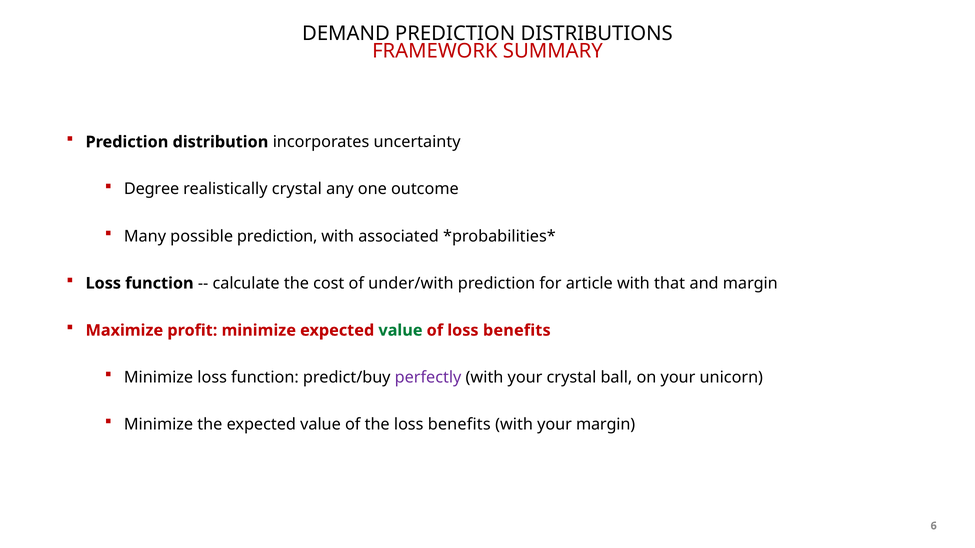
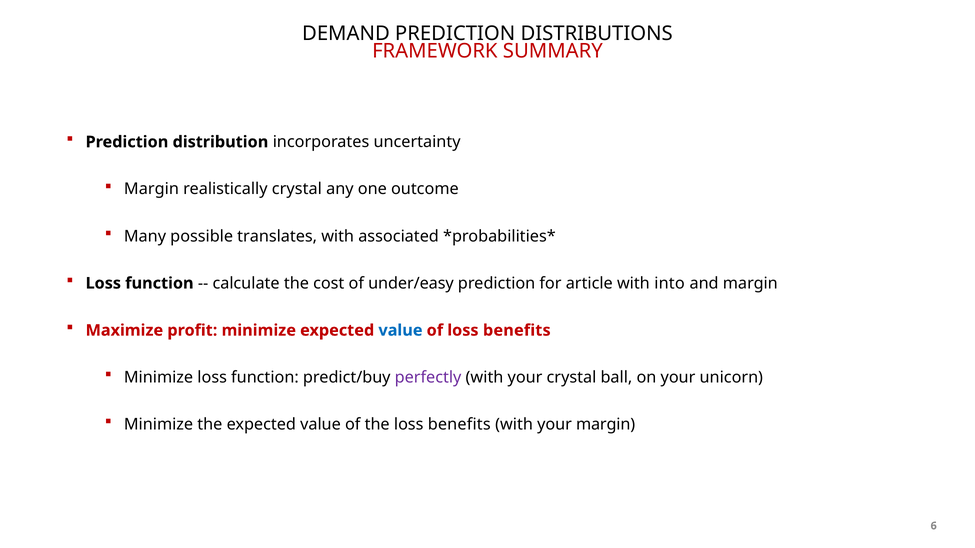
Degree at (152, 189): Degree -> Margin
possible prediction: prediction -> translates
under/with: under/with -> under/easy
that: that -> into
value at (400, 331) colour: green -> blue
